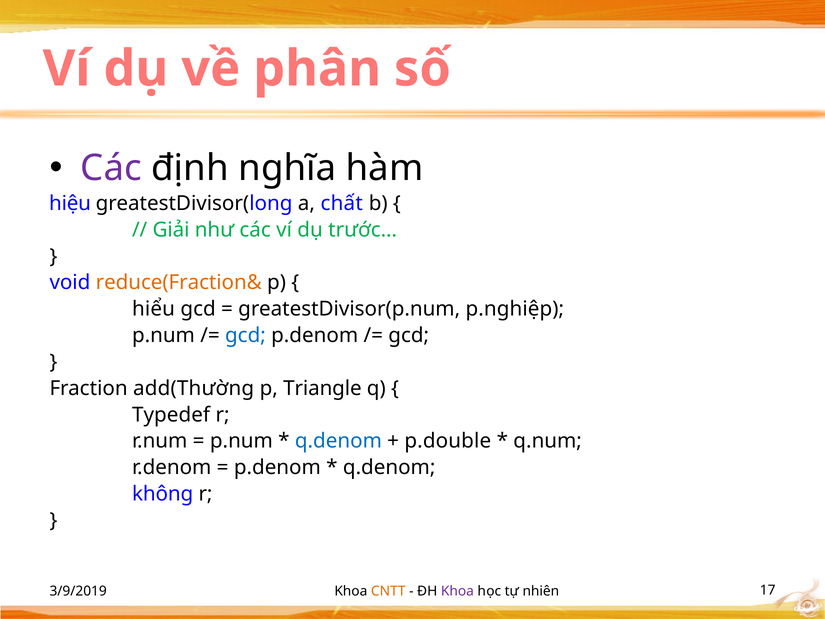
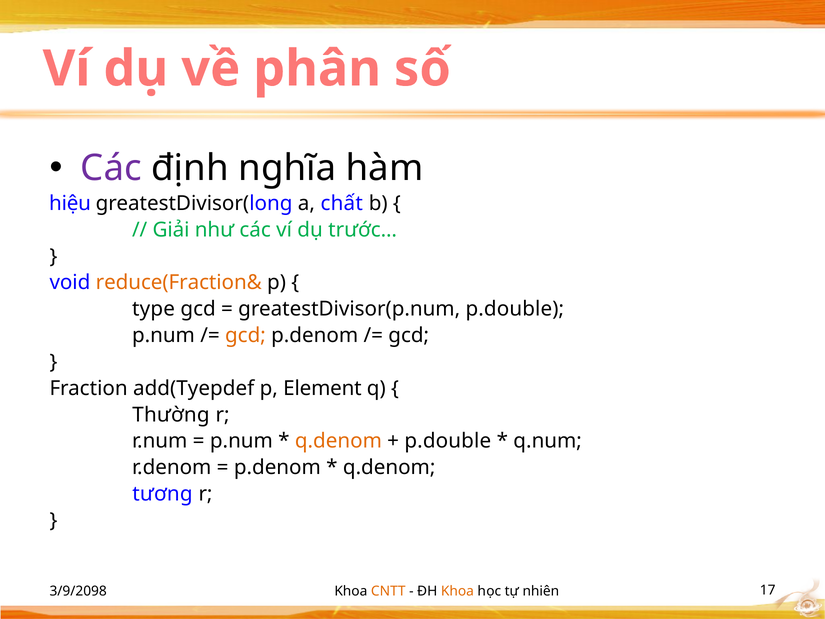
hiểu: hiểu -> type
greatestDivisor(p.num p.nghiệp: p.nghiệp -> p.double
gcd at (245, 335) colour: blue -> orange
add(Thường: add(Thường -> add(Tyepdef
Triangle: Triangle -> Element
Typedef: Typedef -> Thường
q.denom at (338, 441) colour: blue -> orange
không: không -> tương
3/9/2019: 3/9/2019 -> 3/9/2098
Khoa at (457, 591) colour: purple -> orange
